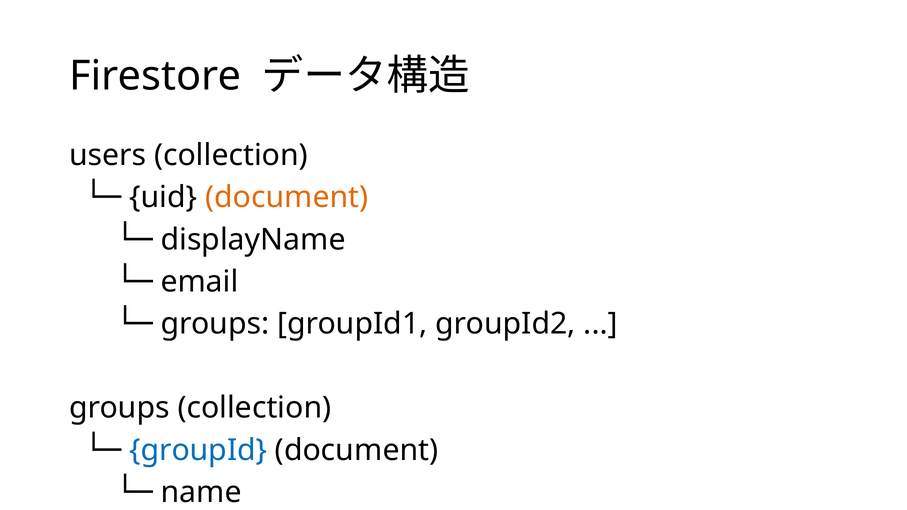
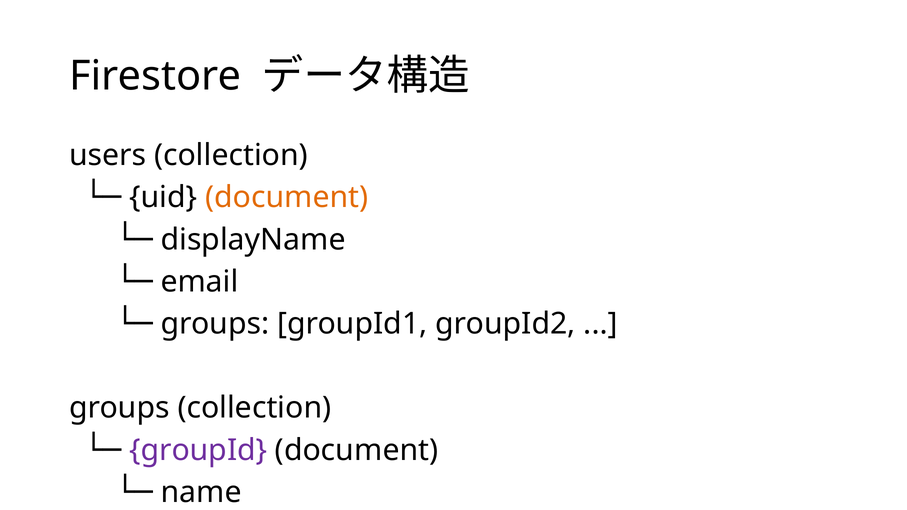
groupId colour: blue -> purple
